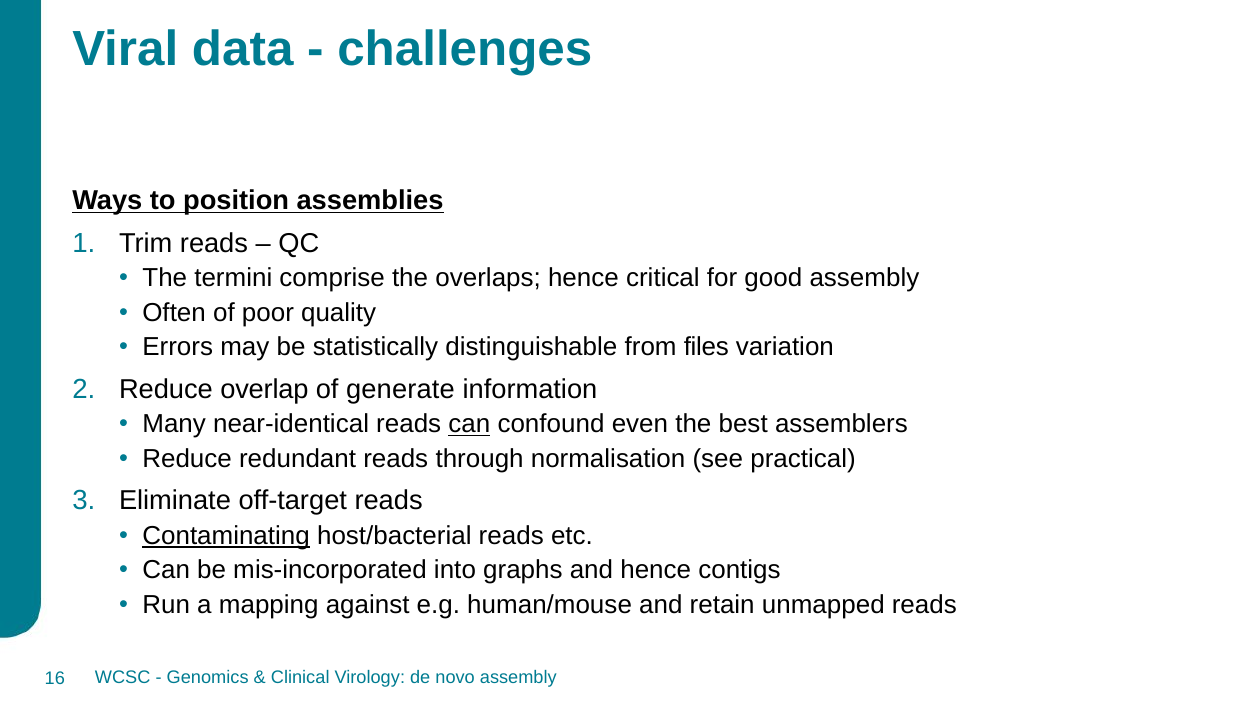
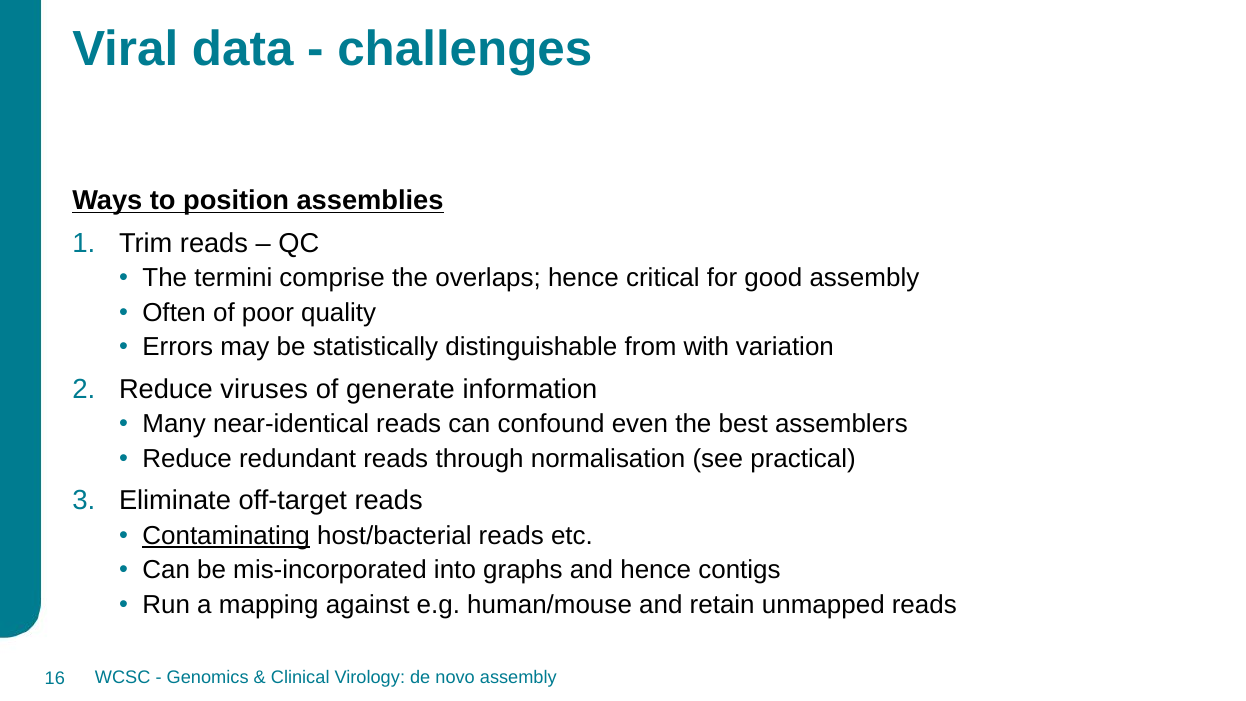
files: files -> with
overlap: overlap -> viruses
can at (469, 424) underline: present -> none
